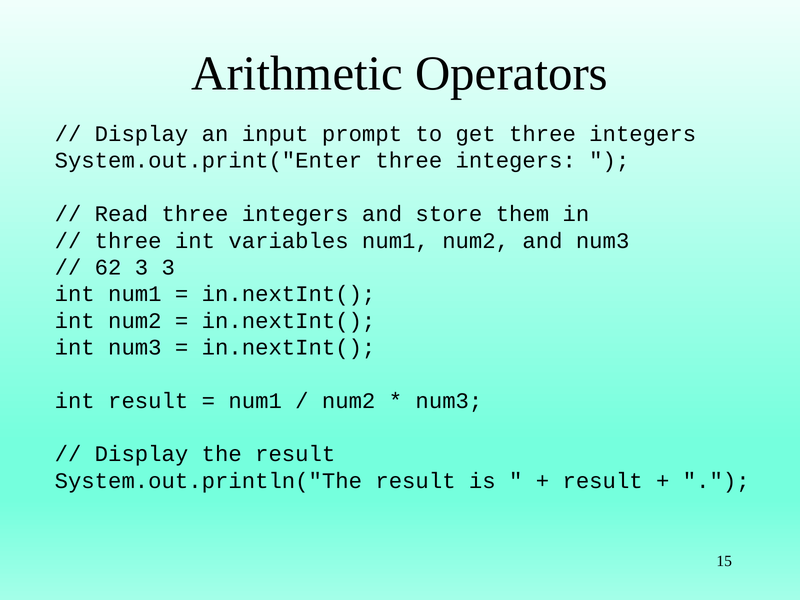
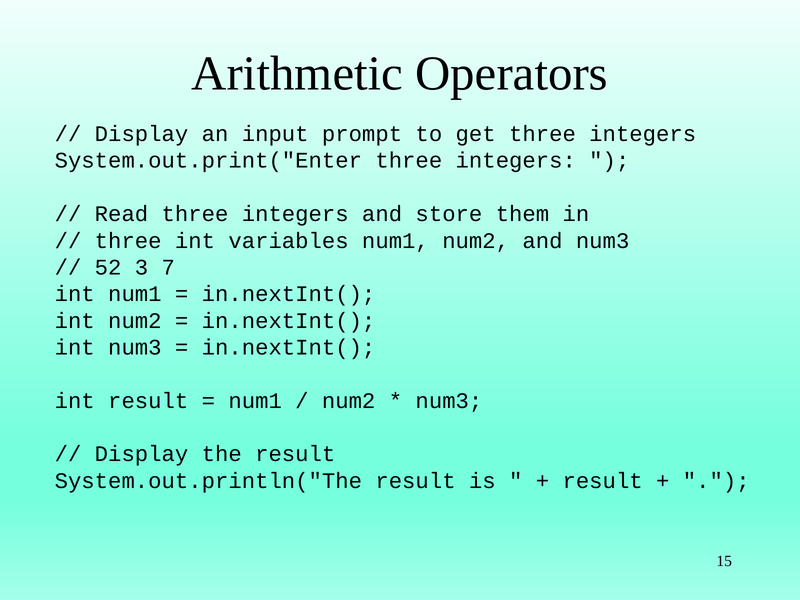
62: 62 -> 52
3 3: 3 -> 7
